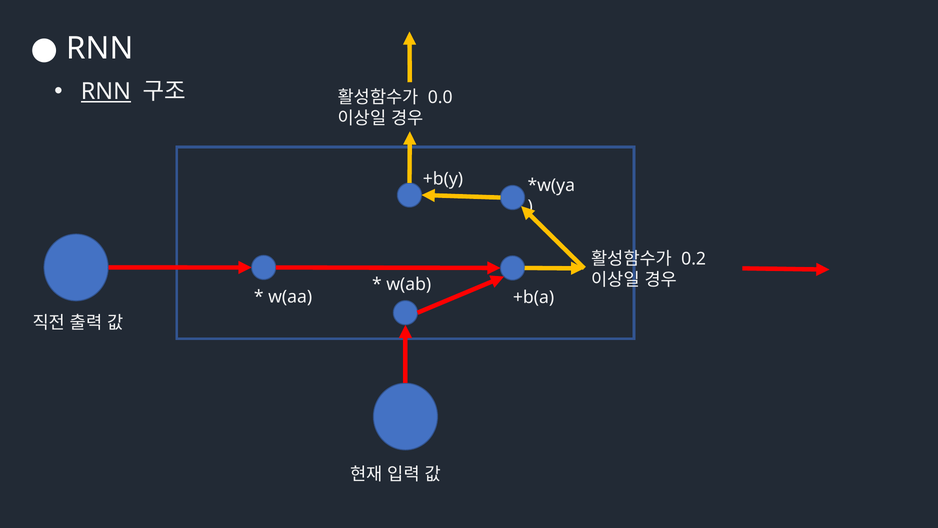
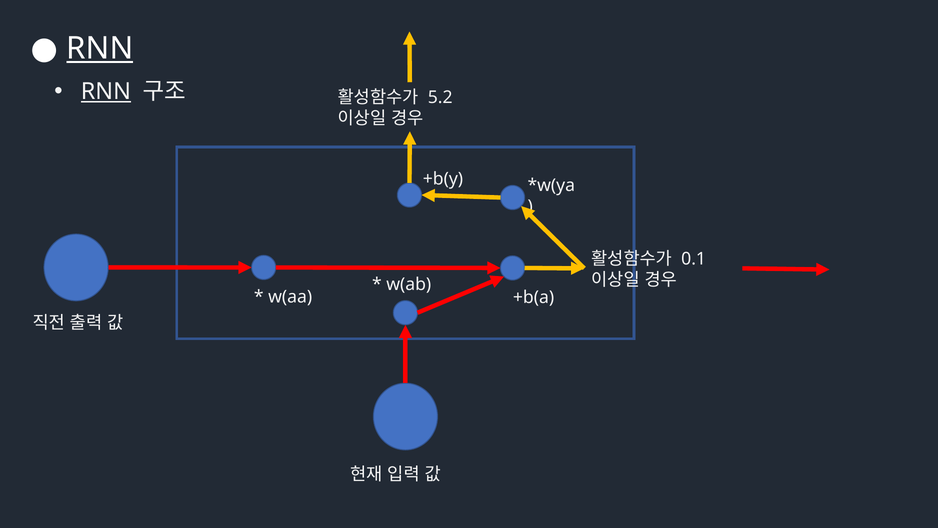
RNN at (100, 48) underline: none -> present
0.0: 0.0 -> 5.2
0.2: 0.2 -> 0.1
